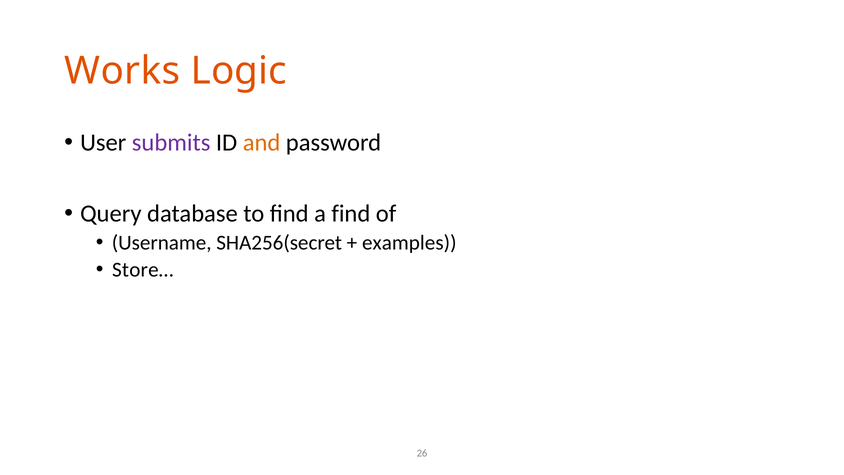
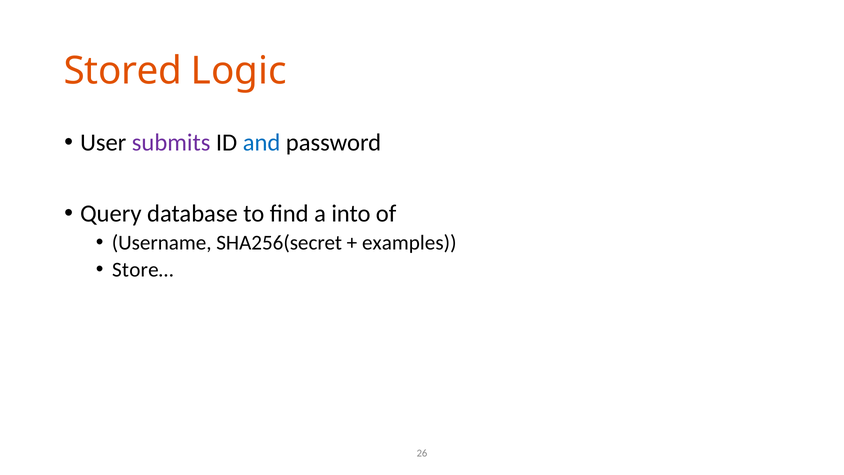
Works: Works -> Stored
and colour: orange -> blue
a find: find -> into
